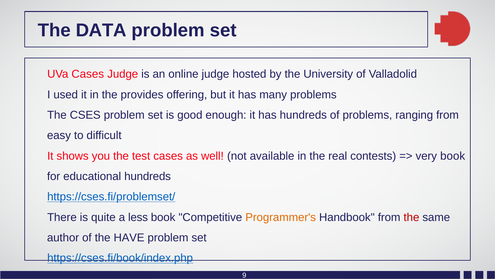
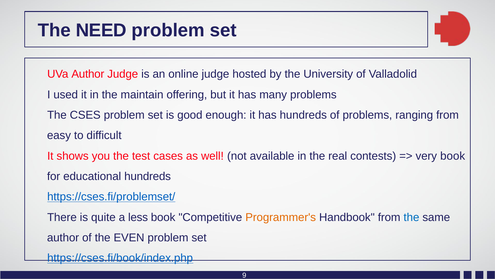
DATA: DATA -> NEED
Cases at (88, 74): Cases -> Author
provides: provides -> maintain
the at (411, 217) colour: red -> blue
HAVE: HAVE -> EVEN
